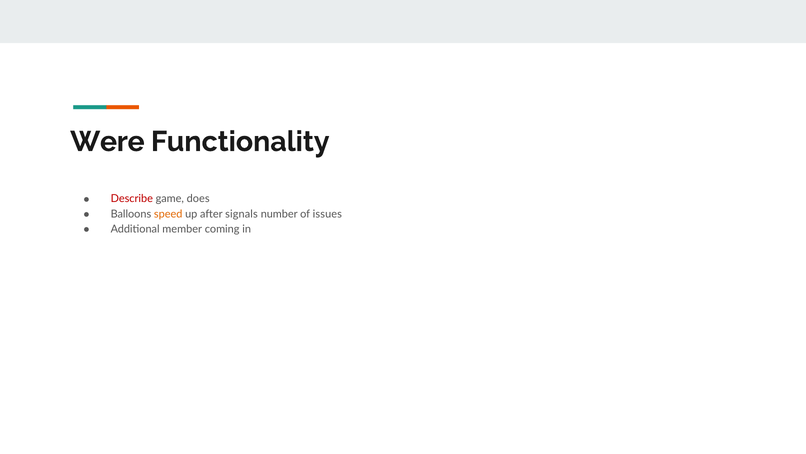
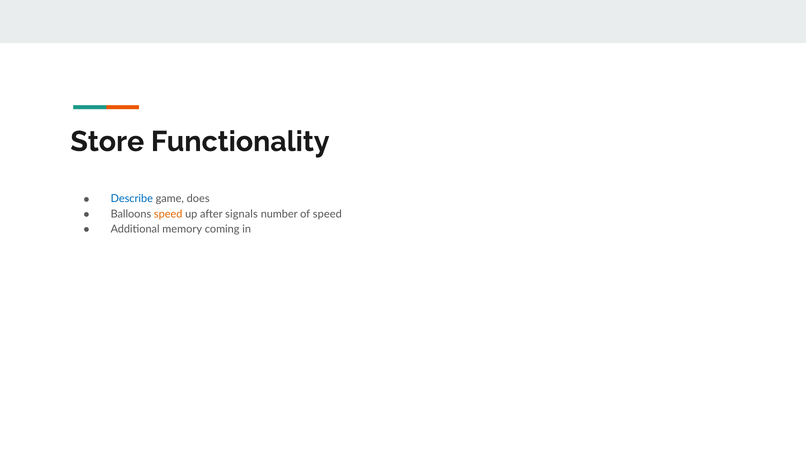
Were: Were -> Store
Describe colour: red -> blue
of issues: issues -> speed
member: member -> memory
